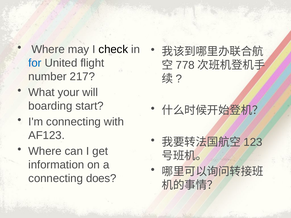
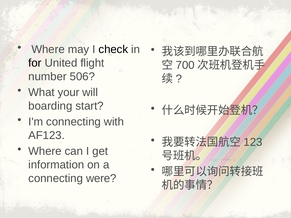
for colour: blue -> black
778: 778 -> 700
217: 217 -> 506
does: does -> were
